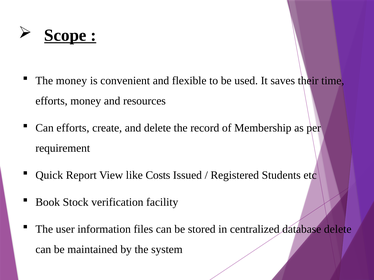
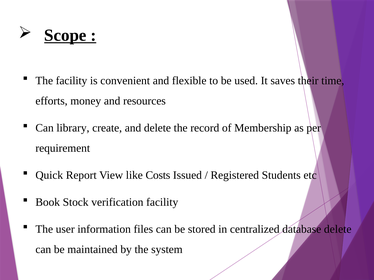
The money: money -> facility
Can efforts: efforts -> library
